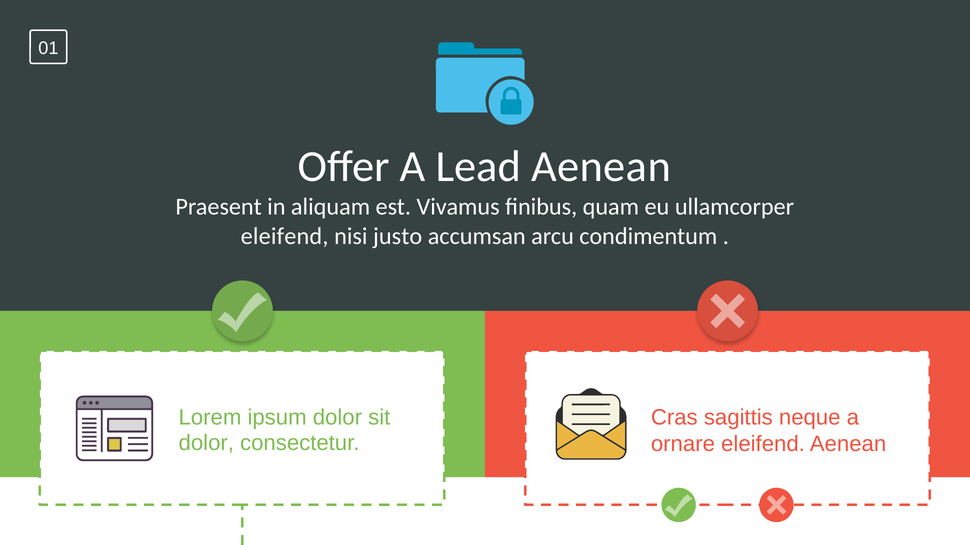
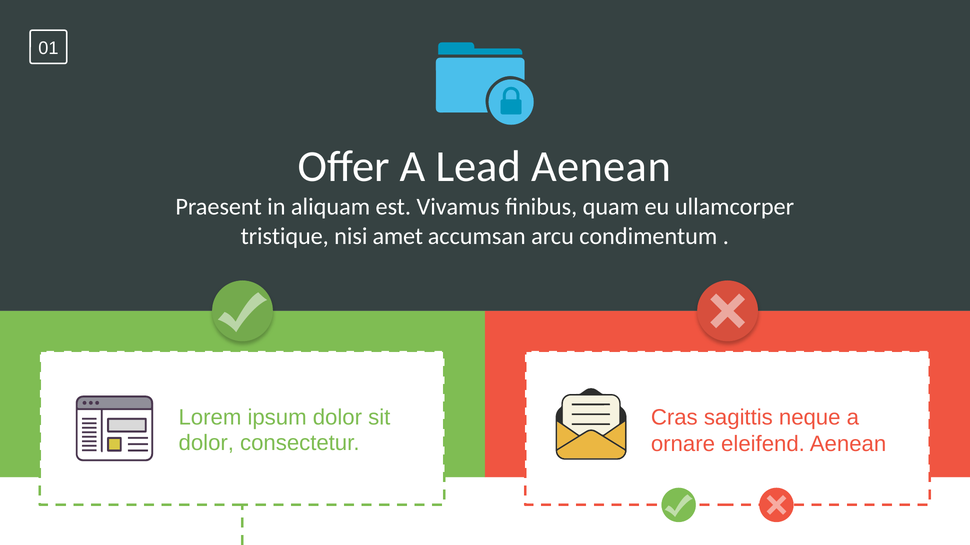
eleifend at (285, 236): eleifend -> tristique
justo: justo -> amet
